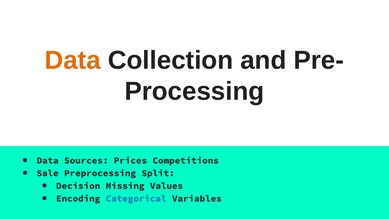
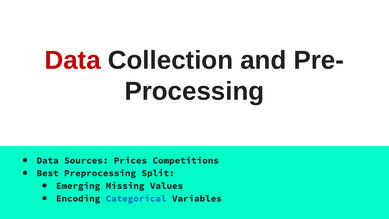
Data at (73, 60) colour: orange -> red
Sale: Sale -> Best
Decision: Decision -> Emerging
